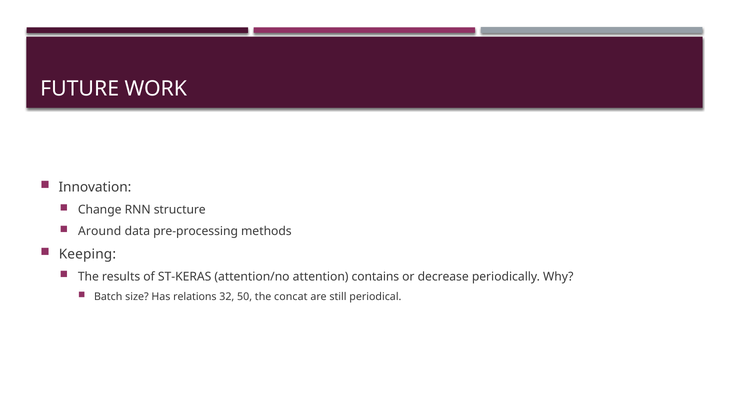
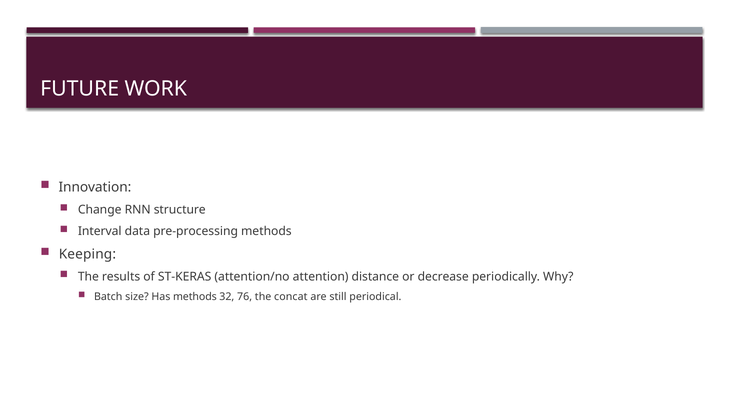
Around: Around -> Interval
contains: contains -> distance
Has relations: relations -> methods
50: 50 -> 76
